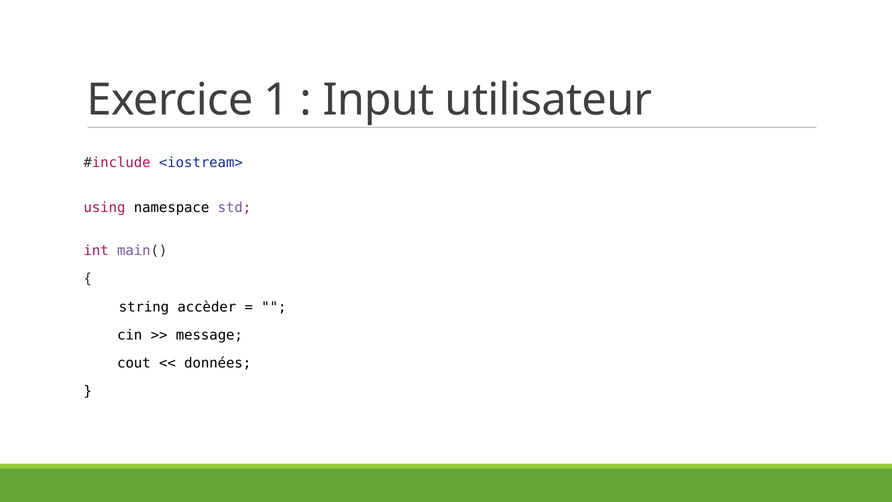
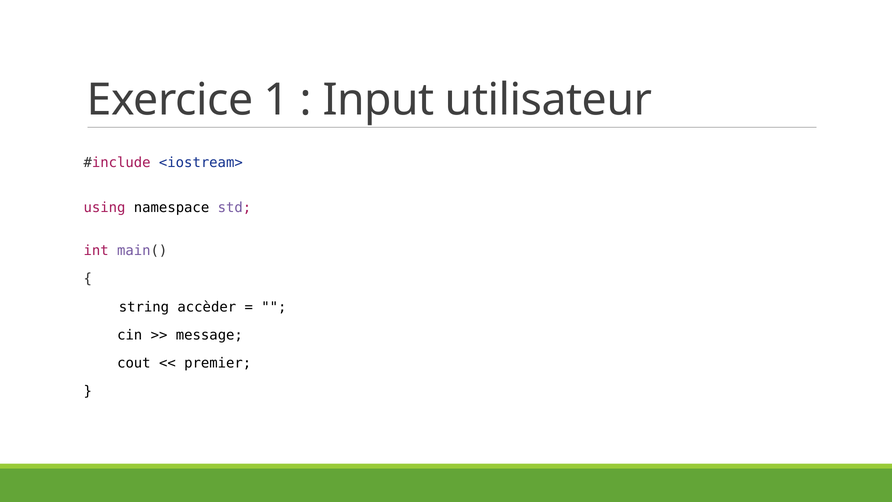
données: données -> premier
